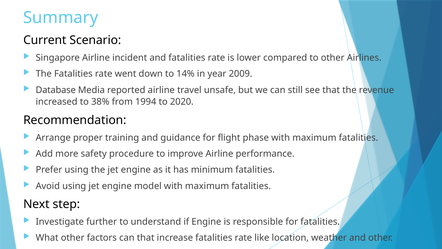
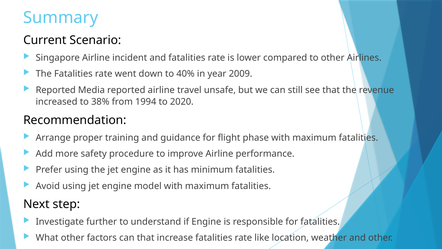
14%: 14% -> 40%
Database at (56, 90): Database -> Reported
